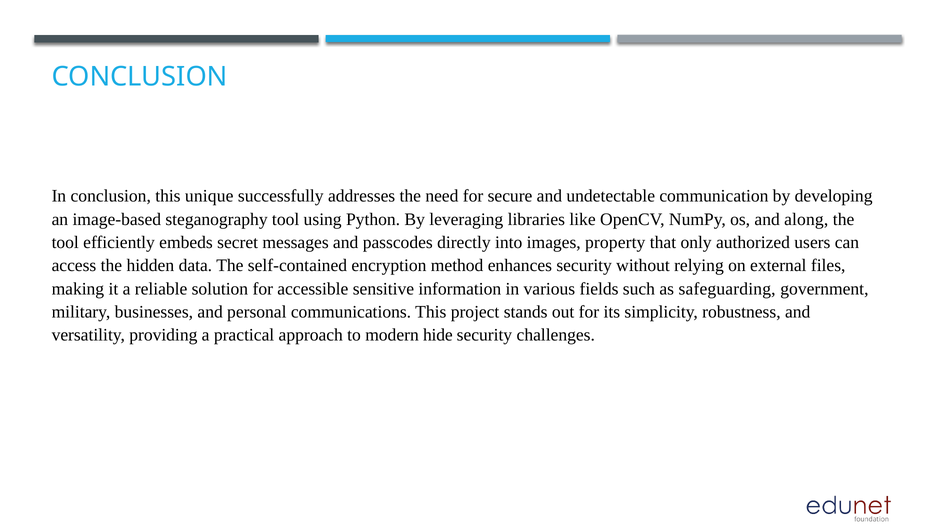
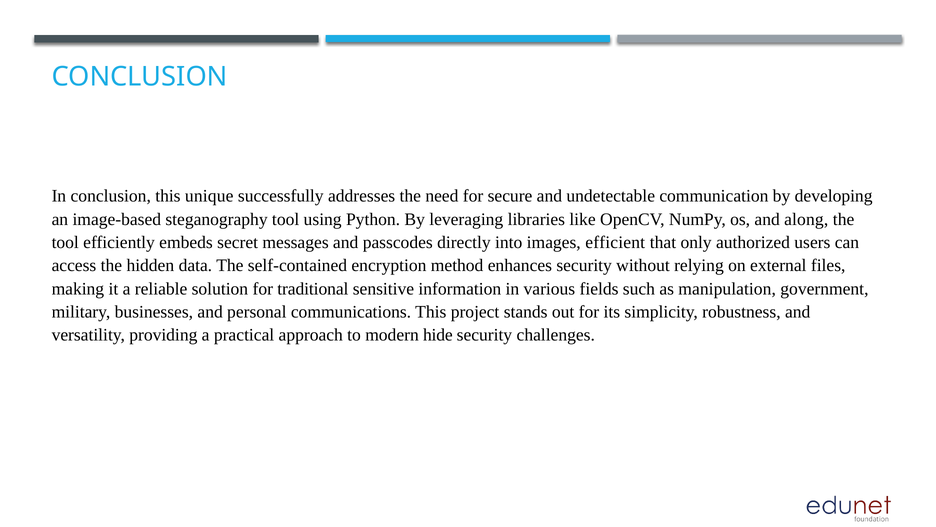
property: property -> efficient
accessible: accessible -> traditional
safeguarding: safeguarding -> manipulation
